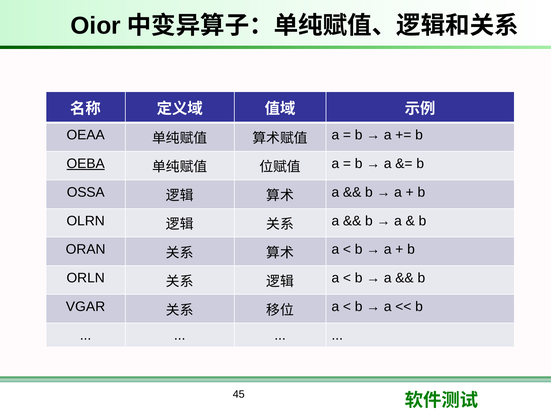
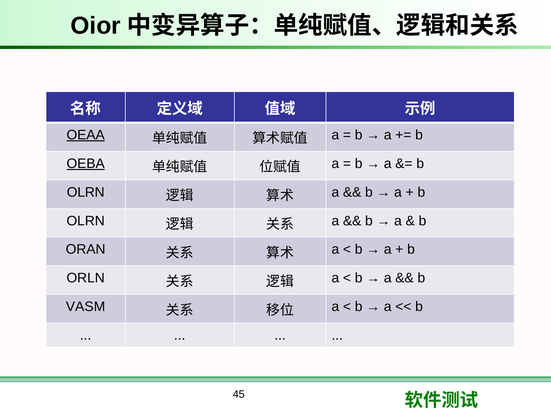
OEAA underline: none -> present
OSSA at (86, 192): OSSA -> OLRN
VGAR: VGAR -> VASM
